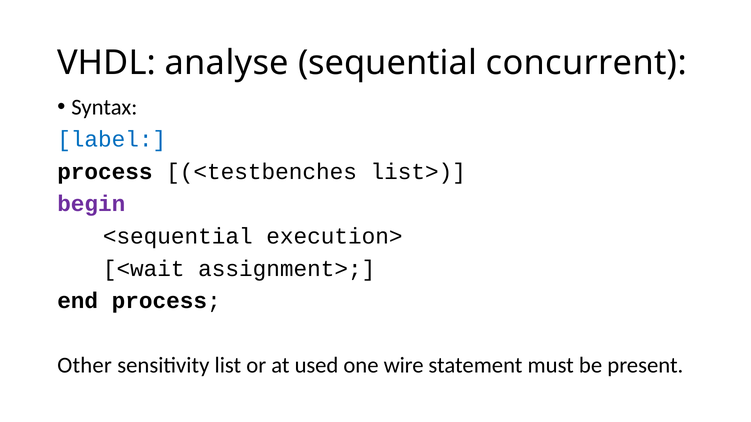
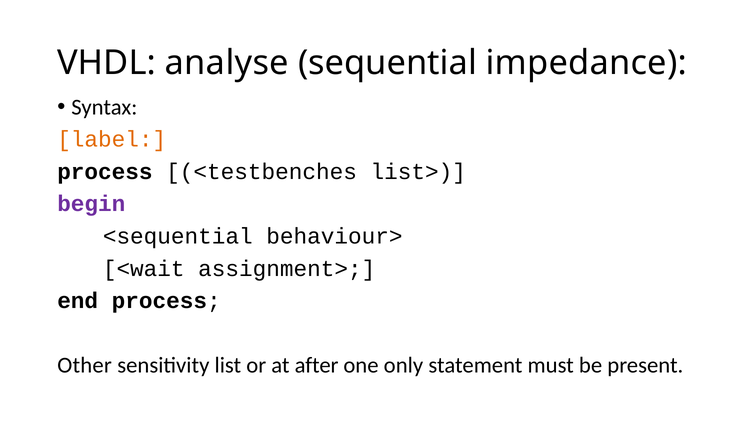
concurrent: concurrent -> impedance
label colour: blue -> orange
execution>: execution> -> behaviour>
used: used -> after
wire: wire -> only
